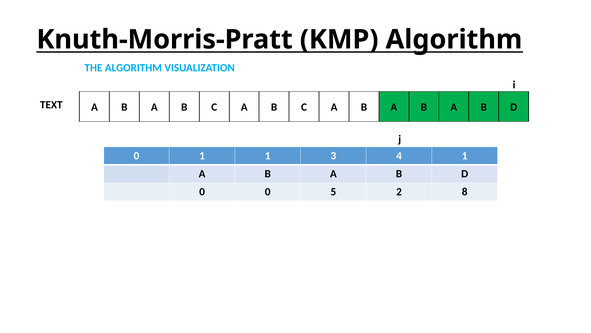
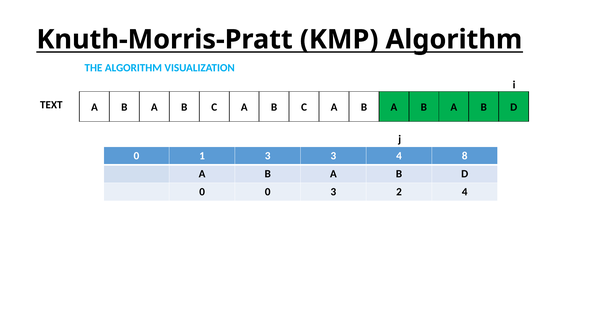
1 1: 1 -> 3
4 1: 1 -> 8
0 5: 5 -> 3
2 8: 8 -> 4
